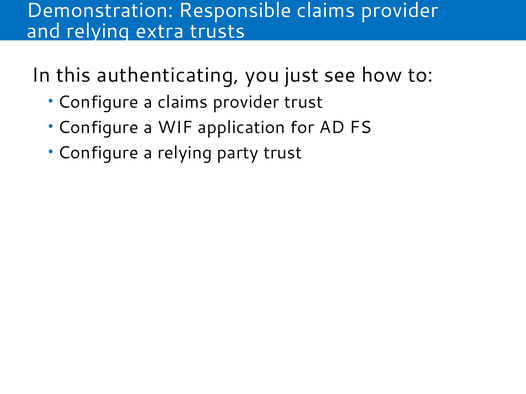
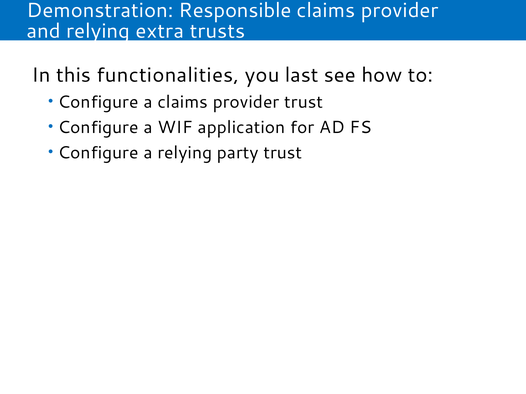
authenticating: authenticating -> functionalities
just: just -> last
